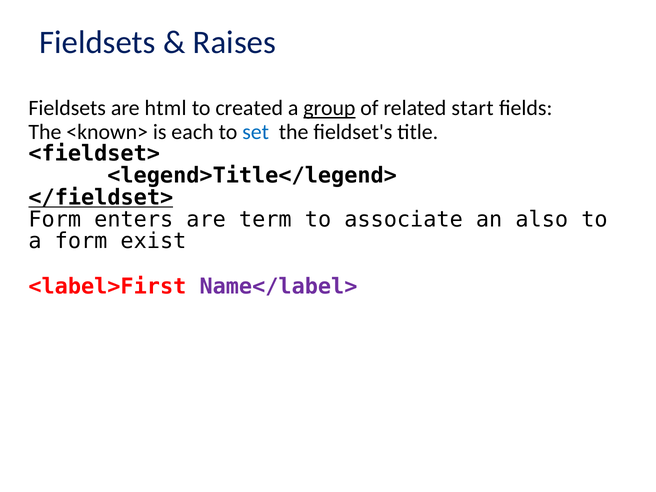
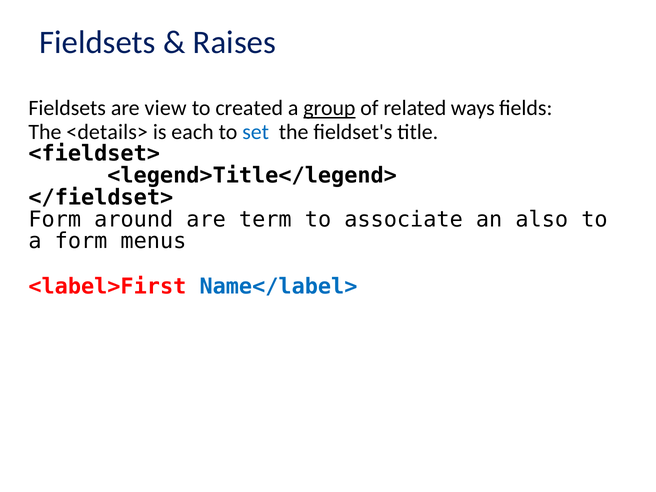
html: html -> view
start: start -> ways
<known>: <known> -> <details>
</fieldset> underline: present -> none
enters: enters -> around
exist: exist -> menus
Name</label> colour: purple -> blue
